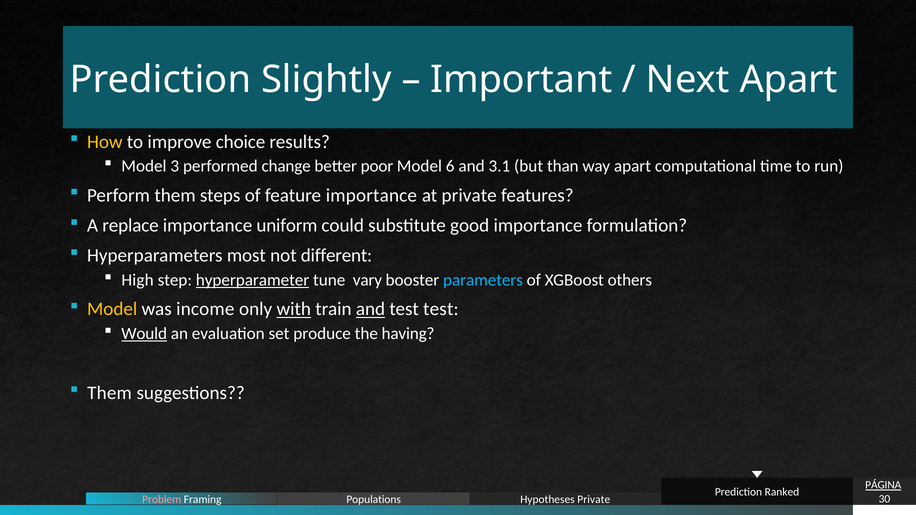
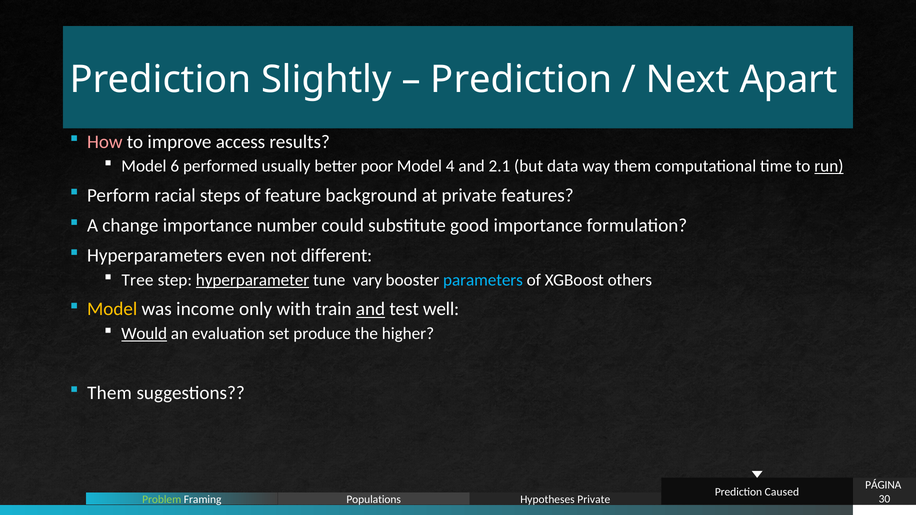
Important at (521, 80): Important -> Prediction
How colour: yellow -> pink
choice: choice -> access
3: 3 -> 6
change: change -> usually
6: 6 -> 4
3.1: 3.1 -> 2.1
than: than -> data
way apart: apart -> them
run underline: none -> present
Perform them: them -> racial
feature importance: importance -> background
replace: replace -> change
uniform: uniform -> number
most: most -> even
High: High -> Tree
with underline: present -> none
test test: test -> well
having: having -> higher
PÁGINA underline: present -> none
Ranked: Ranked -> Caused
Problem colour: pink -> light green
